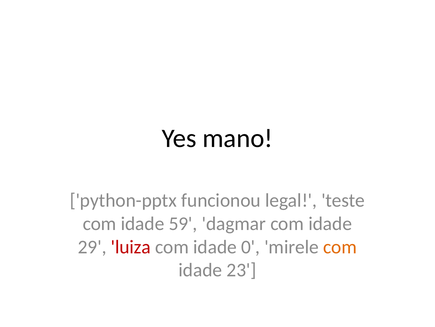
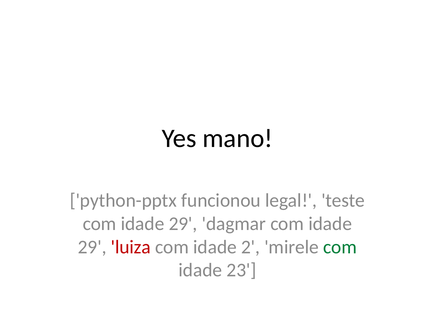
59 at (183, 223): 59 -> 29
0: 0 -> 2
com at (340, 246) colour: orange -> green
